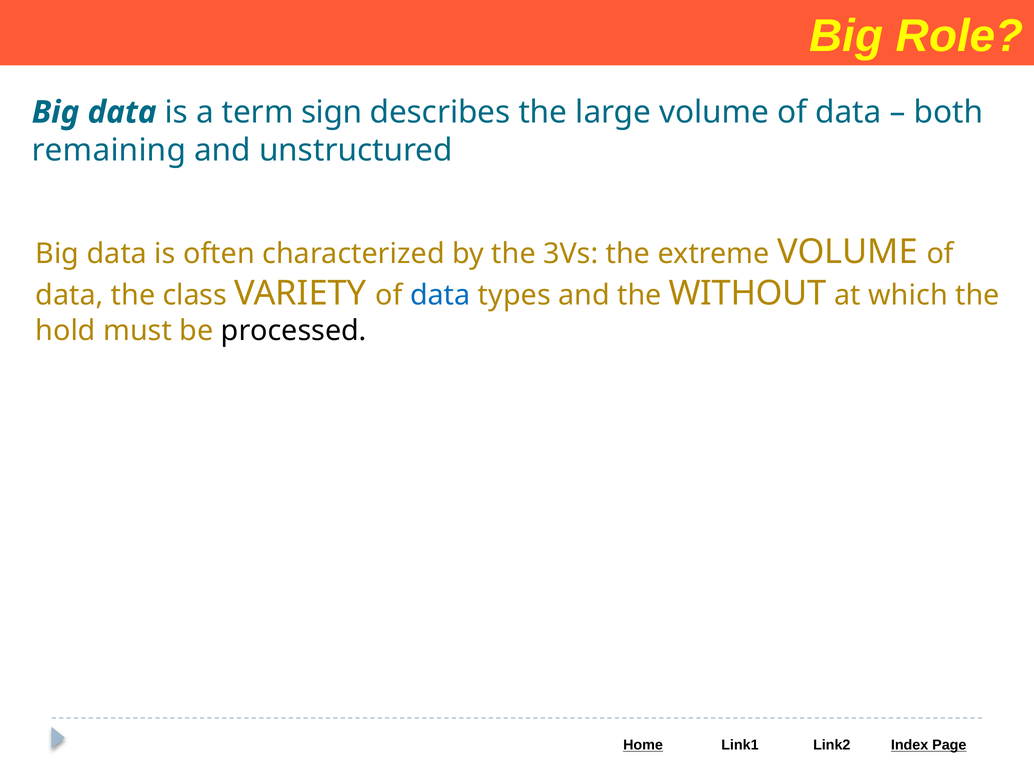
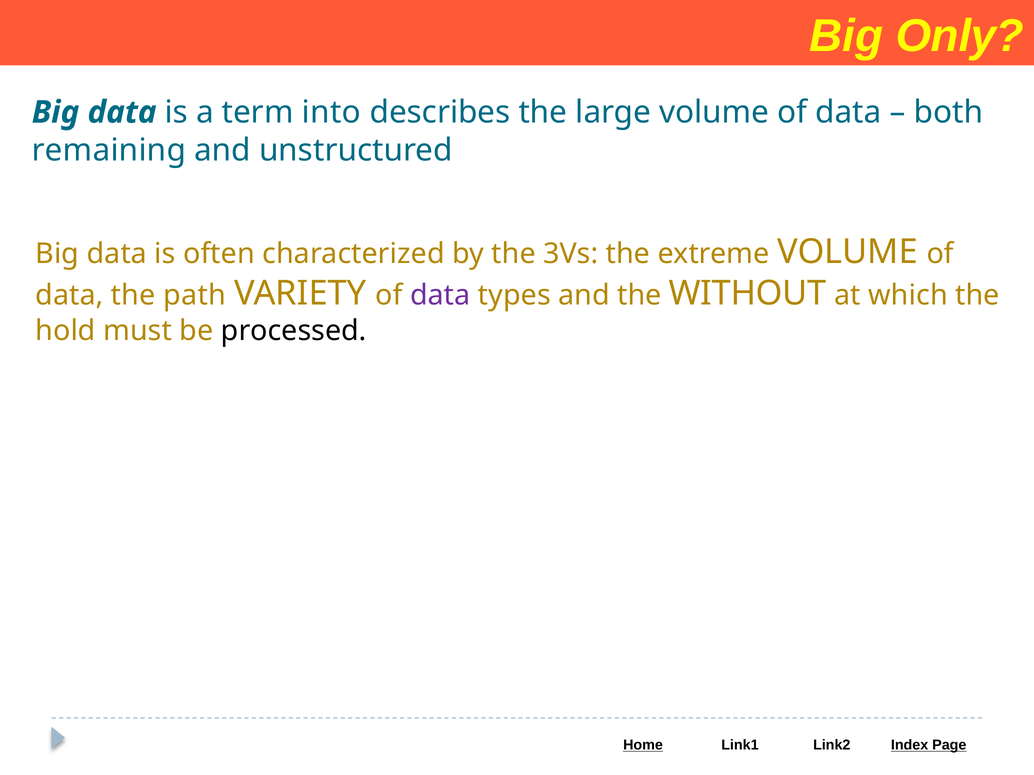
Role: Role -> Only
sign: sign -> into
class: class -> path
data at (440, 295) colour: blue -> purple
